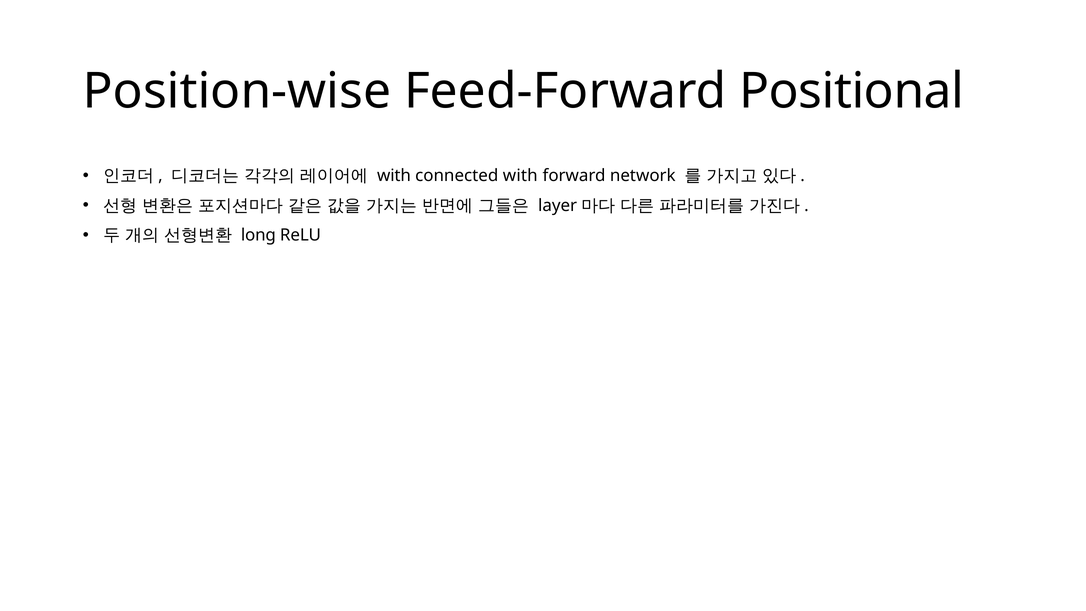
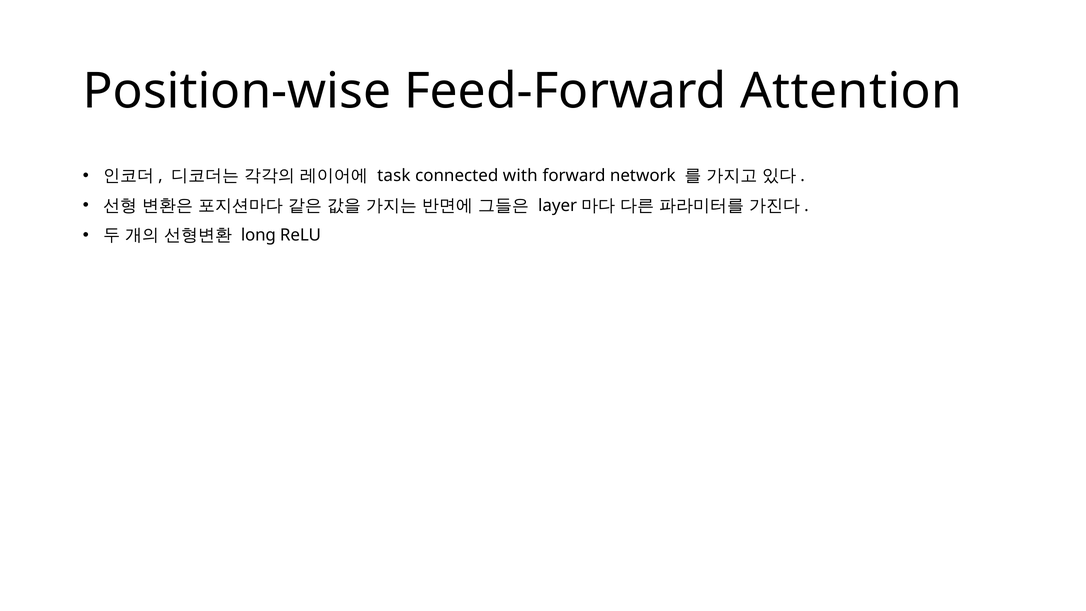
Positional: Positional -> Attention
with at (394, 176): with -> task
